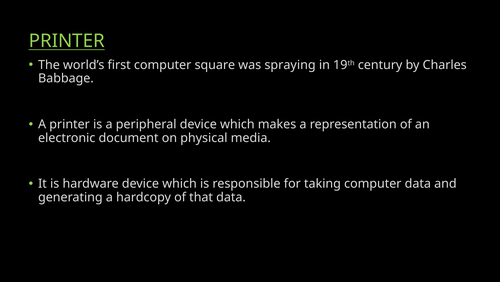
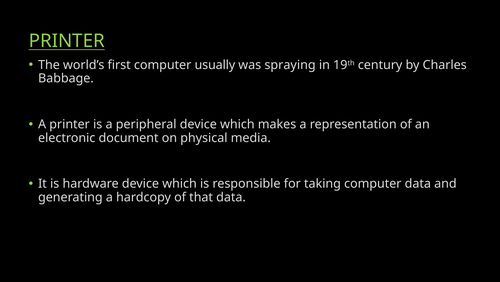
square: square -> usually
